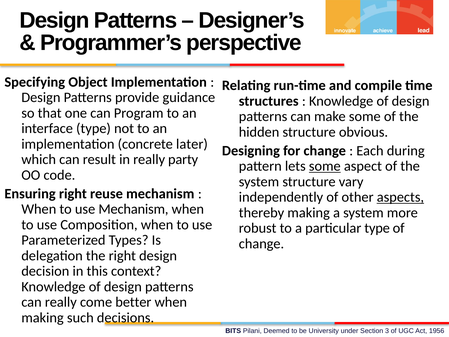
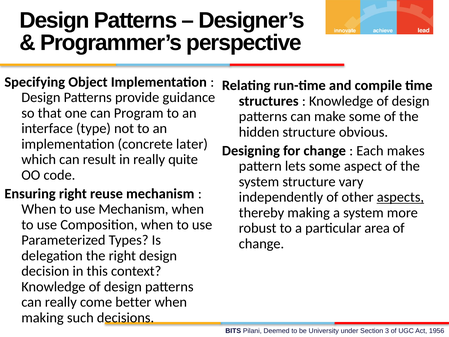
during: during -> makes
party: party -> quite
some at (325, 166) underline: present -> none
particular type: type -> area
